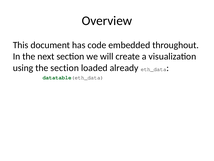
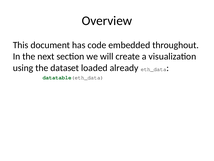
the section: section -> dataset
